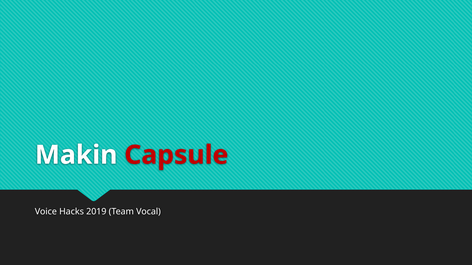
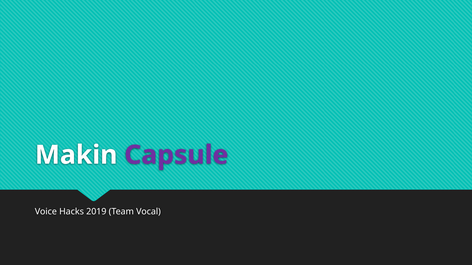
Capsule colour: red -> purple
